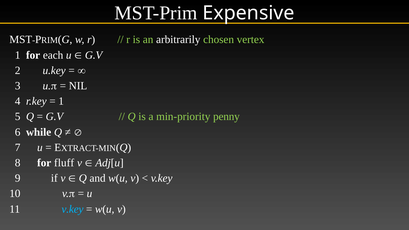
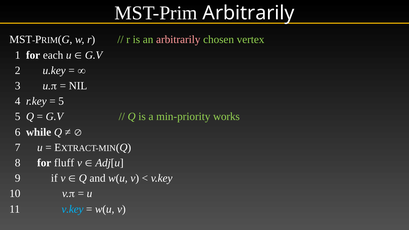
MST-Prim Expensive: Expensive -> Arbitrarily
arbitrarily at (178, 40) colour: white -> pink
1 at (61, 101): 1 -> 5
penny: penny -> works
